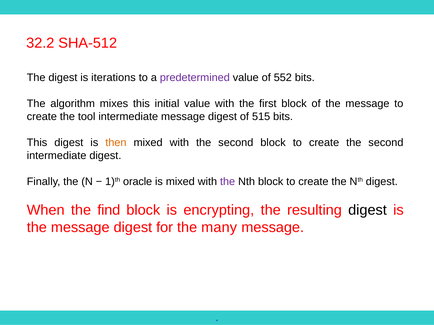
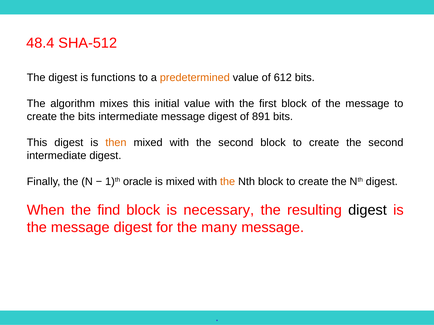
32.2: 32.2 -> 48.4
iterations: iterations -> functions
predetermined colour: purple -> orange
552: 552 -> 612
the tool: tool -> bits
515: 515 -> 891
the at (228, 182) colour: purple -> orange
encrypting: encrypting -> necessary
